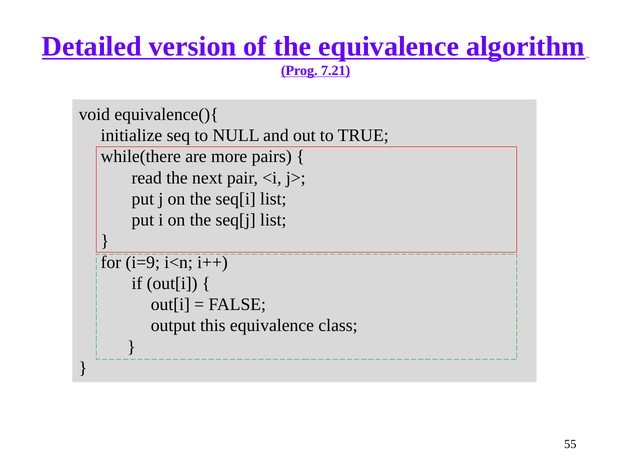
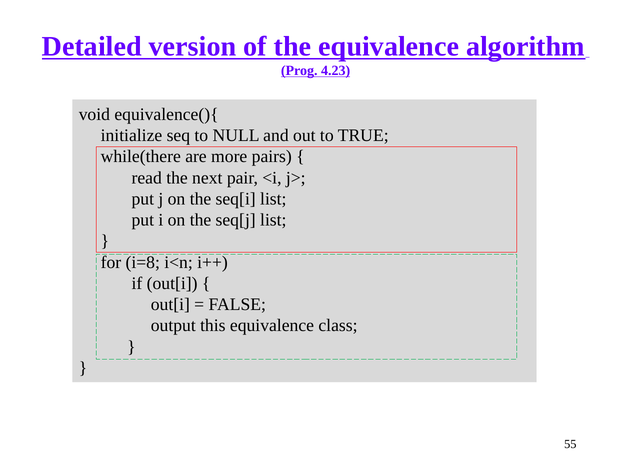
7.21: 7.21 -> 4.23
i=9: i=9 -> i=8
